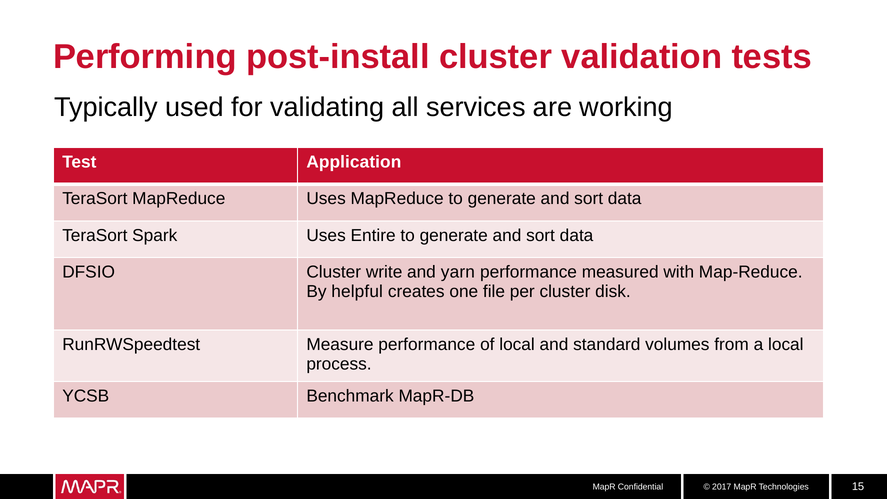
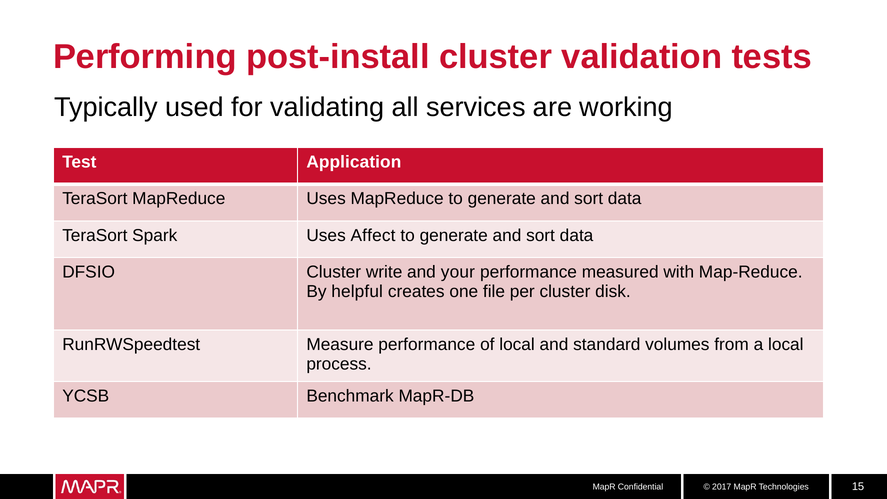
Entire: Entire -> Affect
yarn: yarn -> your
